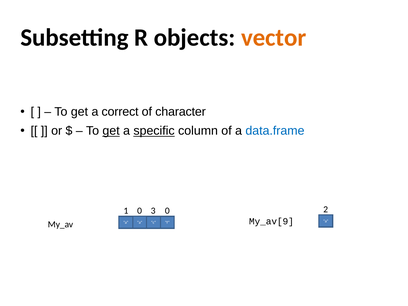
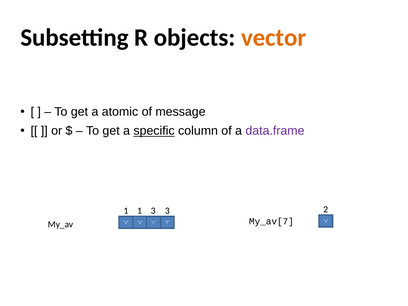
correct: correct -> atomic
character: character -> message
get at (111, 131) underline: present -> none
data.frame colour: blue -> purple
1 0: 0 -> 1
3 0: 0 -> 3
My_av[9: My_av[9 -> My_av[7
